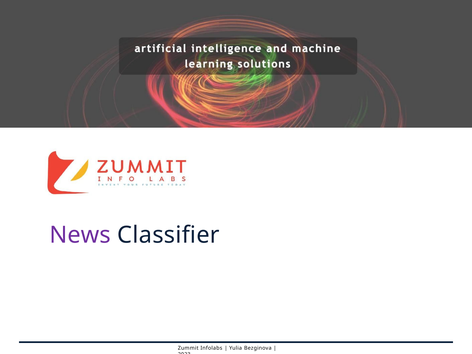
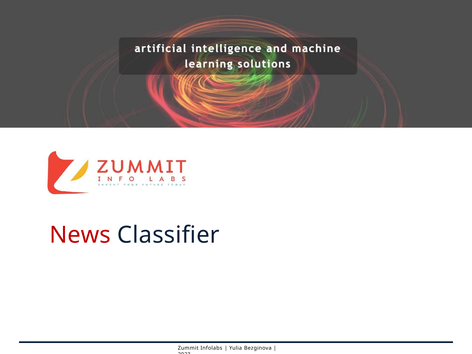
News colour: purple -> red
